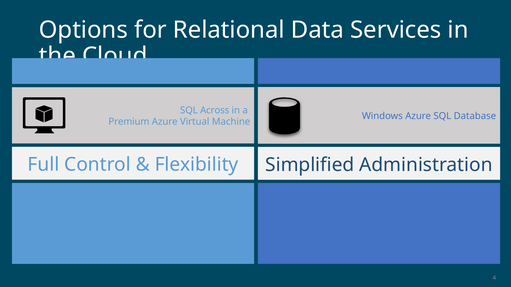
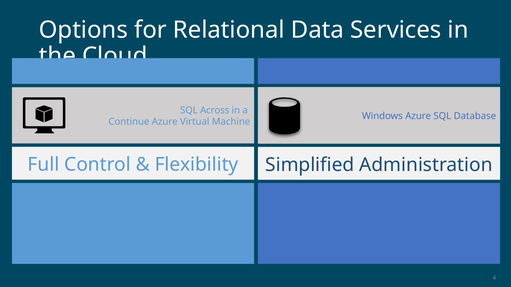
Premium: Premium -> Continue
